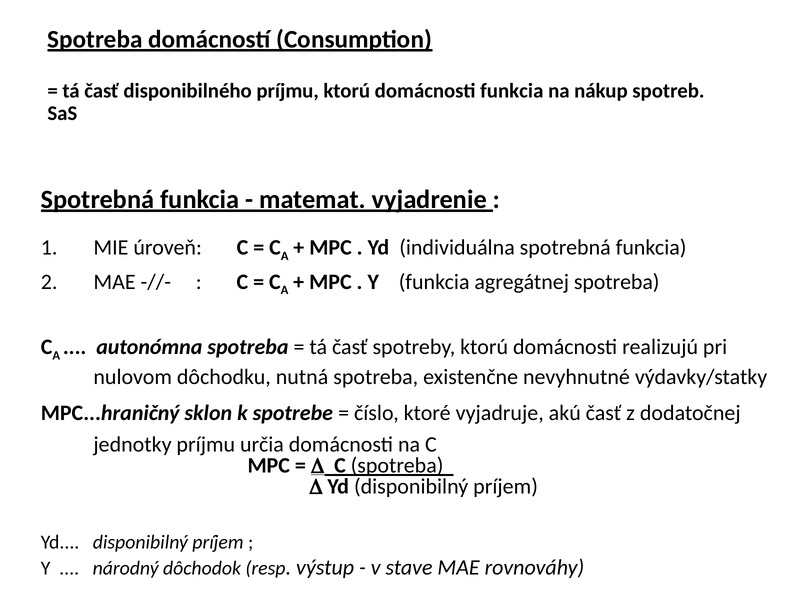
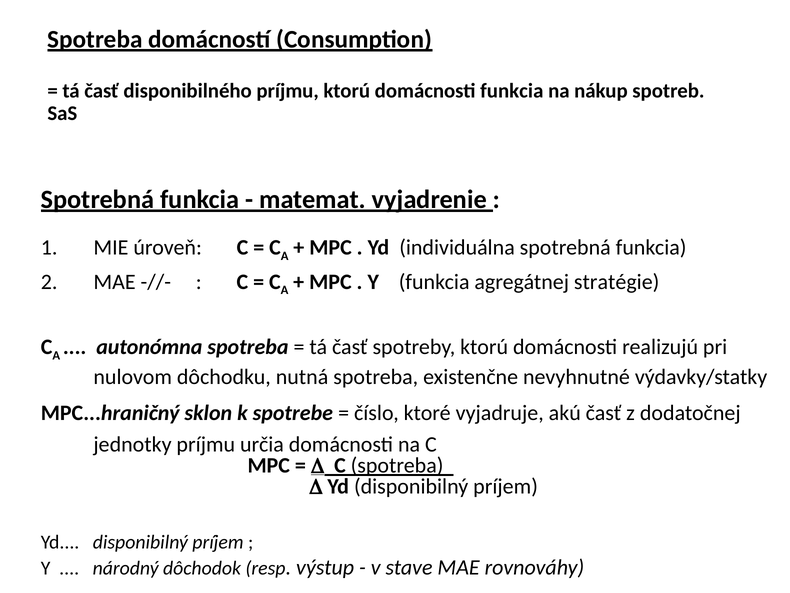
agregátnej spotreba: spotreba -> stratégie
